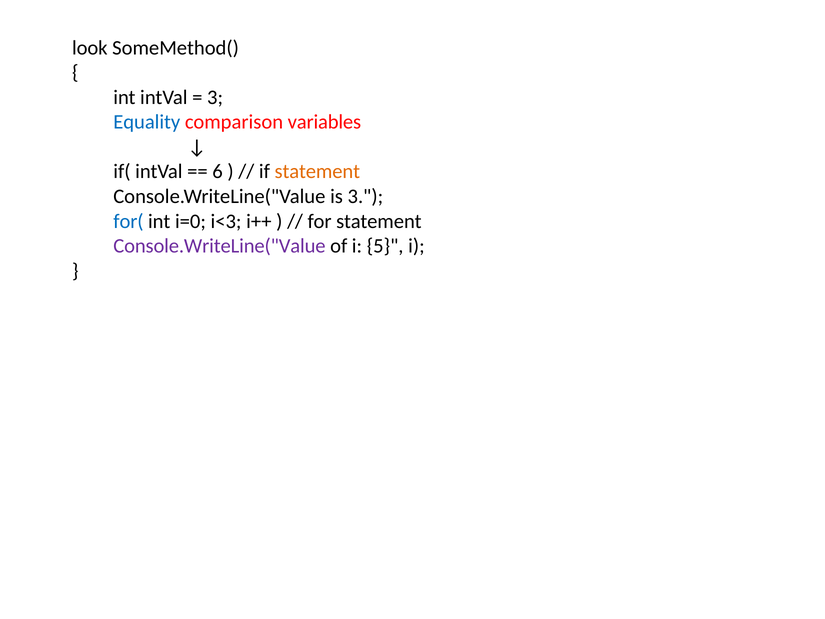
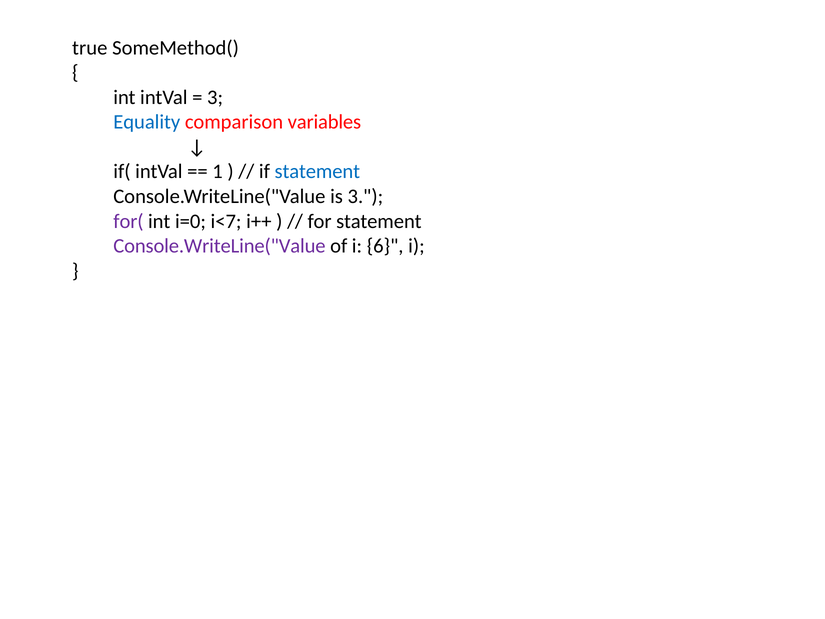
look: look -> true
6: 6 -> 1
statement at (317, 172) colour: orange -> blue
for( colour: blue -> purple
i<3: i<3 -> i<7
5: 5 -> 6
